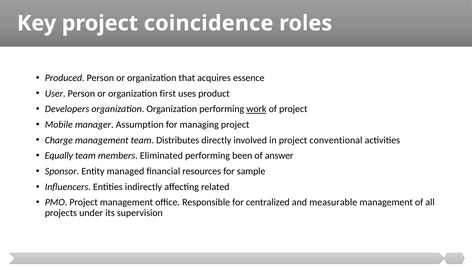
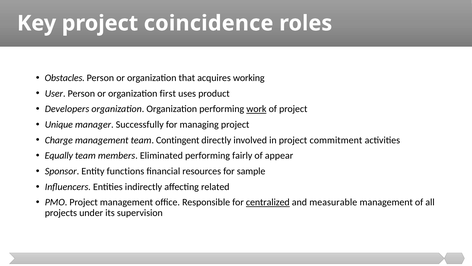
Produced: Produced -> Obstacles
essence: essence -> working
Mobile: Mobile -> Unique
Assumption: Assumption -> Successfully
Distributes: Distributes -> Contingent
conventional: conventional -> commitment
been: been -> fairly
answer: answer -> appear
managed: managed -> functions
centralized underline: none -> present
